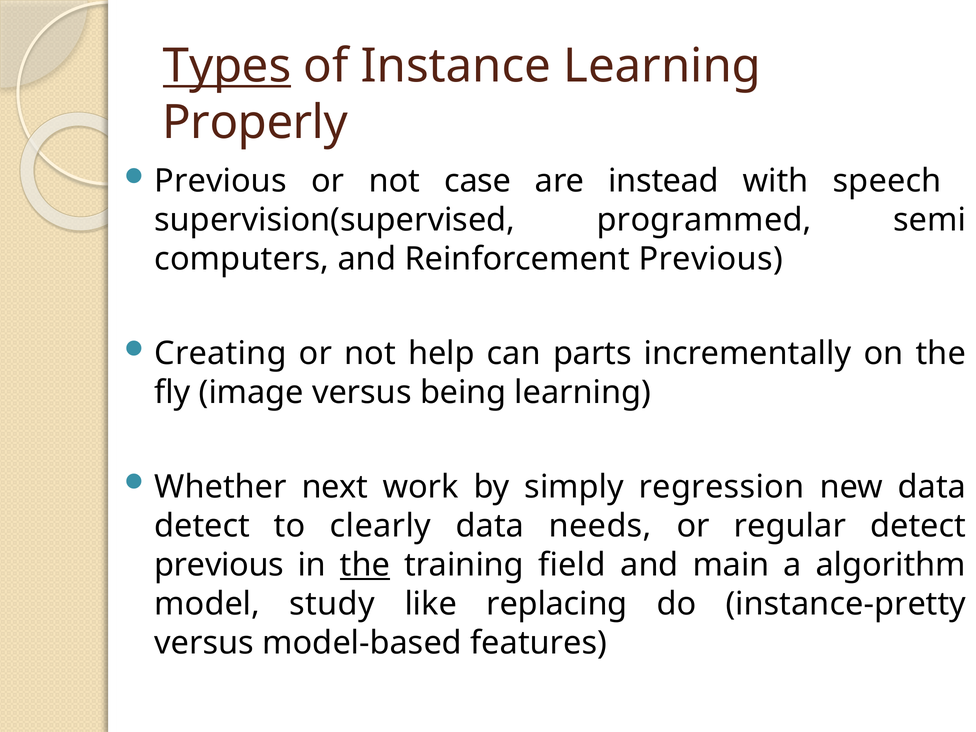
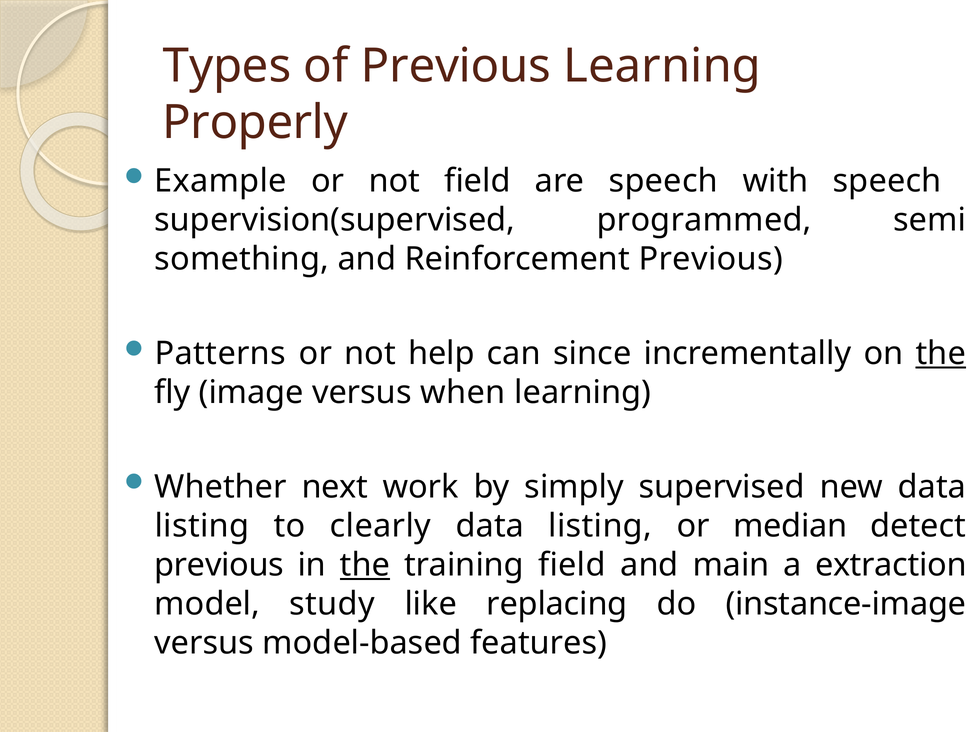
Types underline: present -> none
of Instance: Instance -> Previous
Previous at (221, 181): Previous -> Example
not case: case -> field
are instead: instead -> speech
computers: computers -> something
Creating: Creating -> Patterns
parts: parts -> since
the at (941, 354) underline: none -> present
being: being -> when
regression: regression -> supervised
detect at (202, 526): detect -> listing
needs at (600, 526): needs -> listing
regular: regular -> median
algorithm: algorithm -> extraction
instance-pretty: instance-pretty -> instance-image
